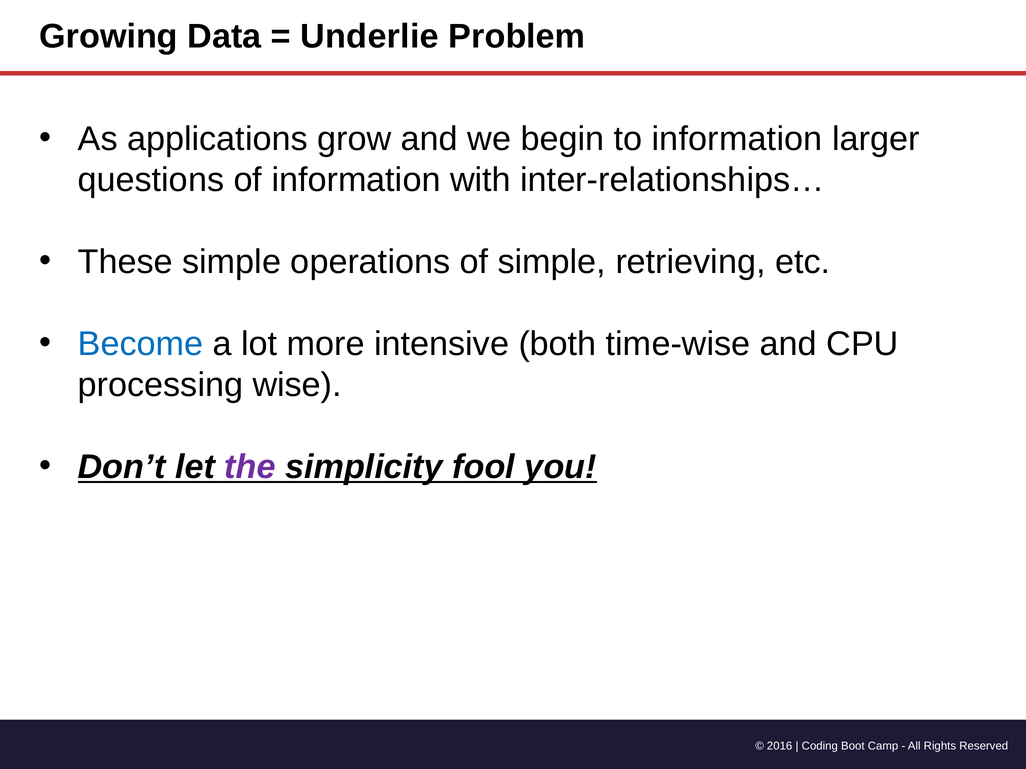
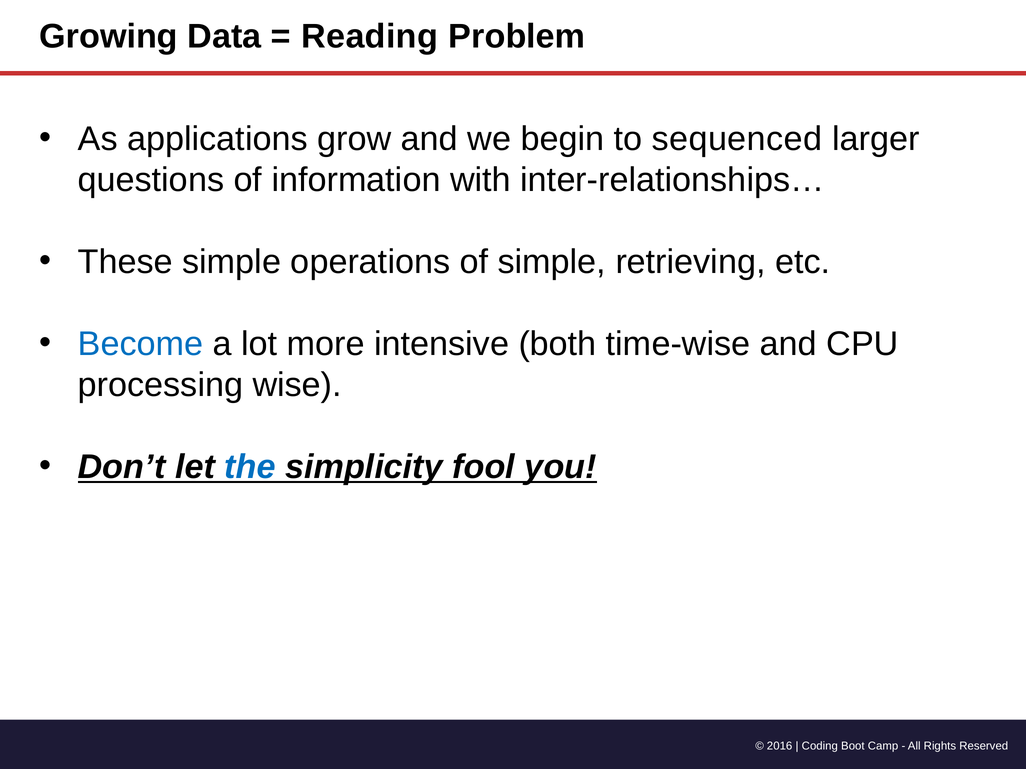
Underlie: Underlie -> Reading
to information: information -> sequenced
the colour: purple -> blue
